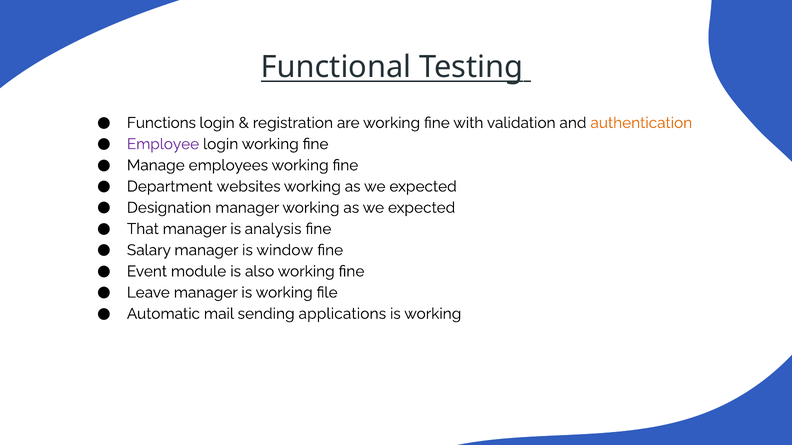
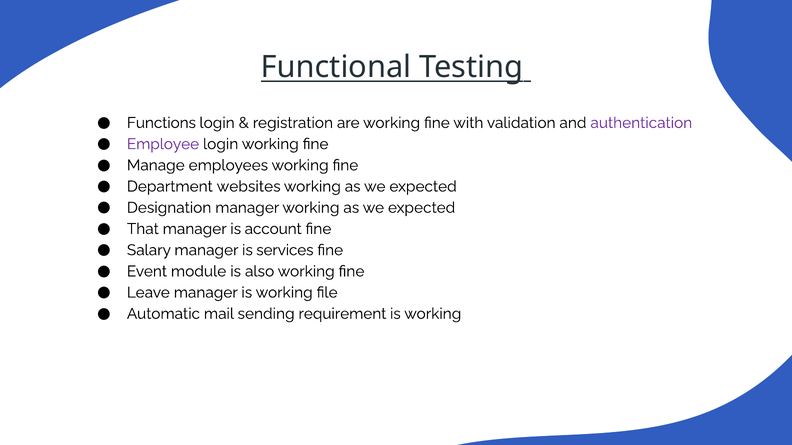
authentication colour: orange -> purple
analysis: analysis -> account
window: window -> services
applications: applications -> requirement
